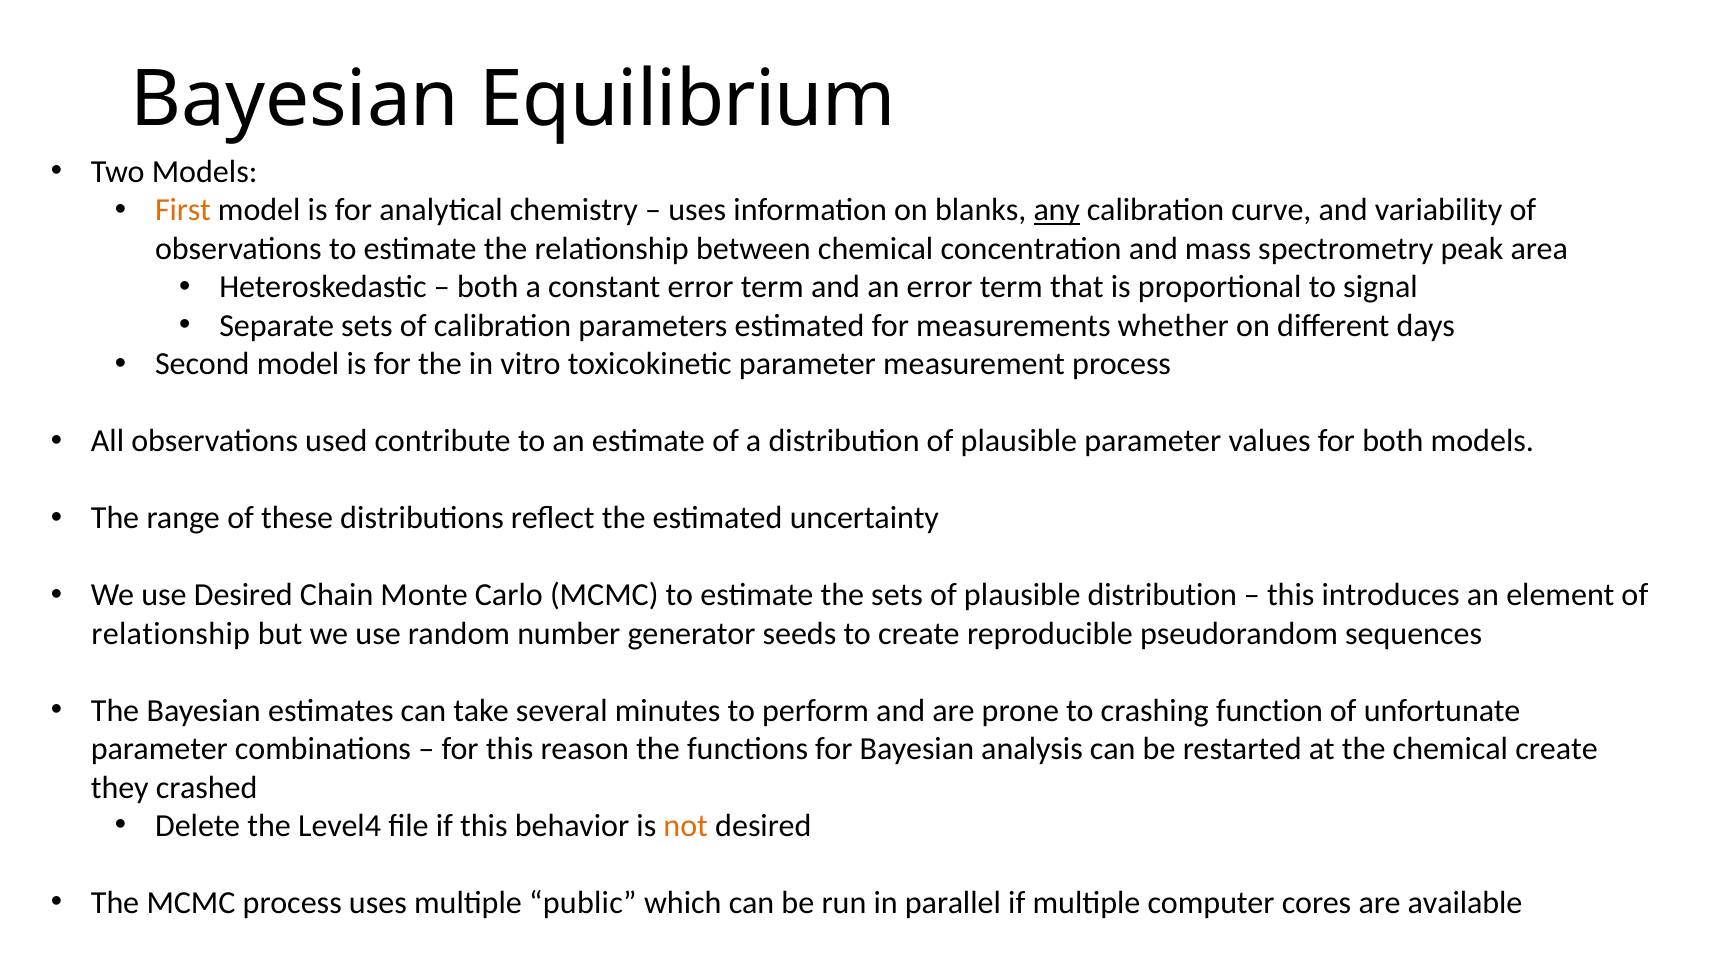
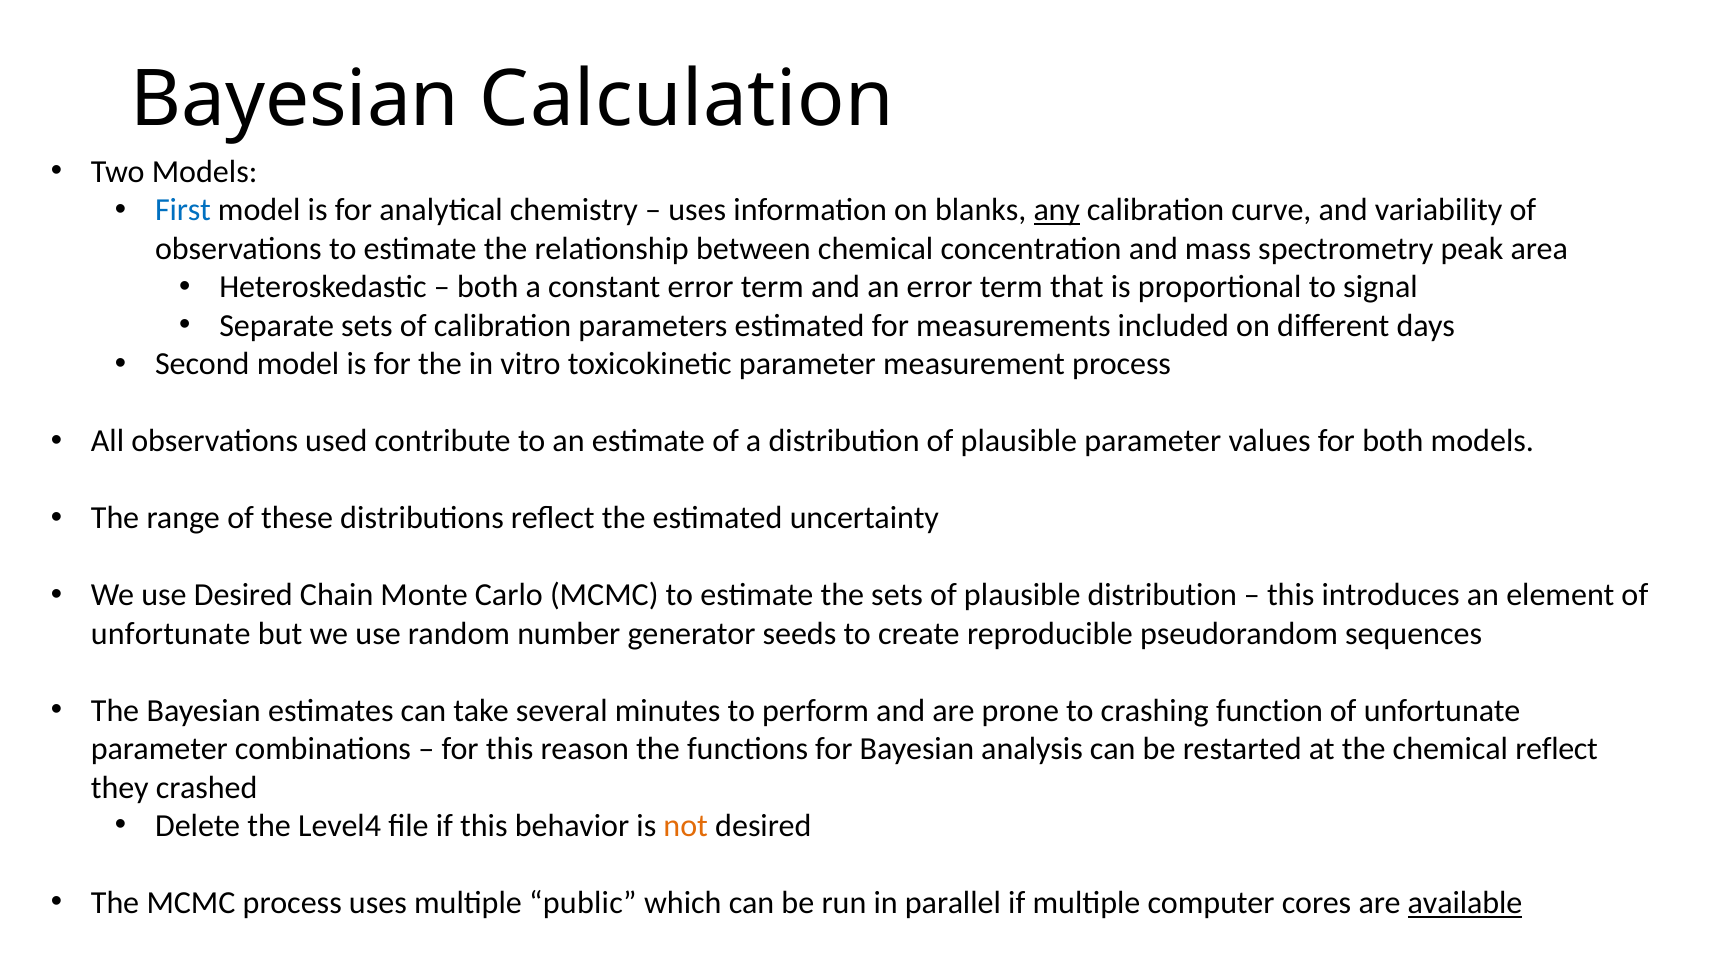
Equilibrium: Equilibrium -> Calculation
First colour: orange -> blue
whether: whether -> included
relationship at (171, 634): relationship -> unfortunate
chemical create: create -> reflect
available underline: none -> present
